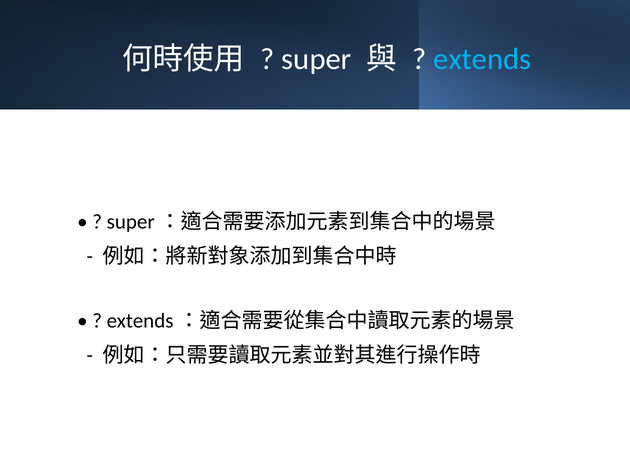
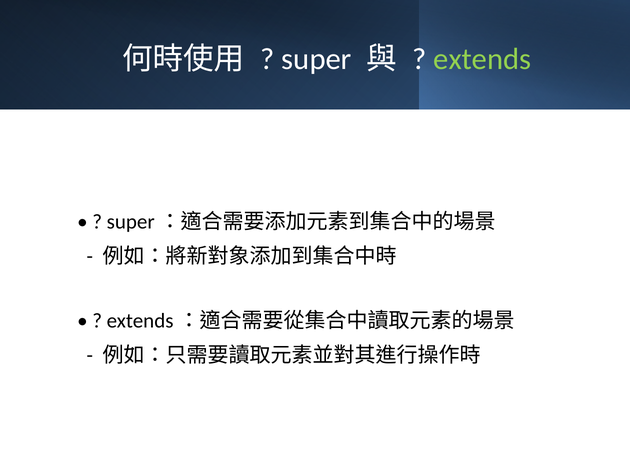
extends colour: light blue -> light green
